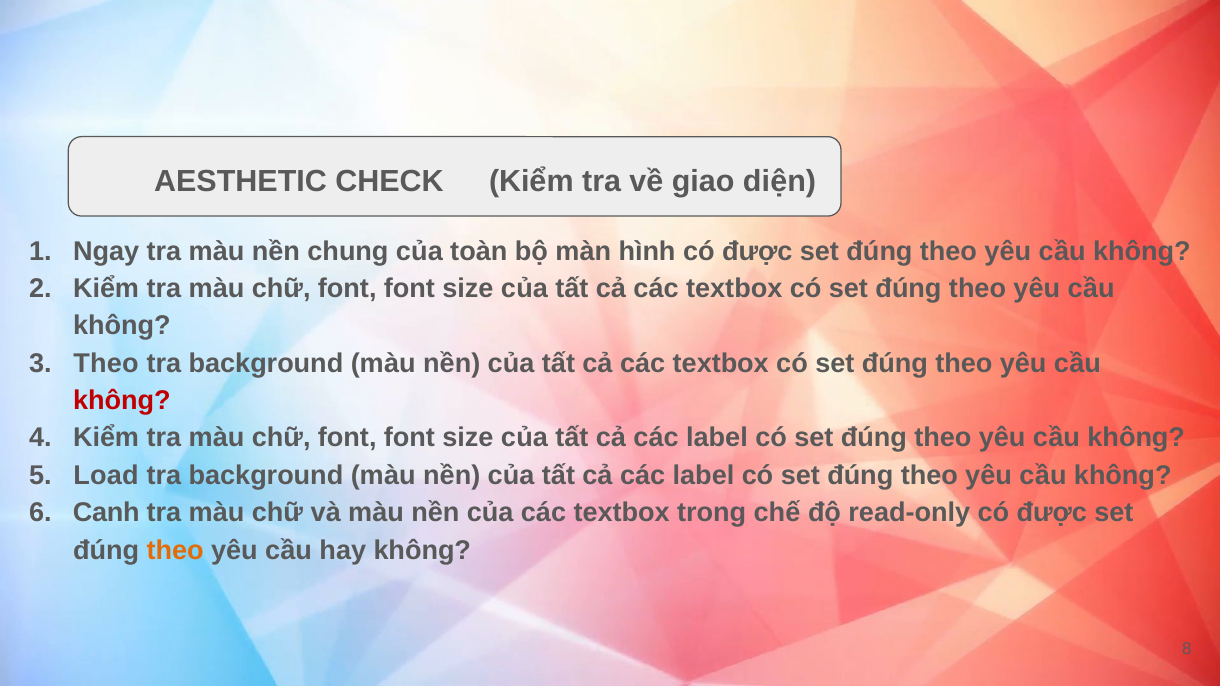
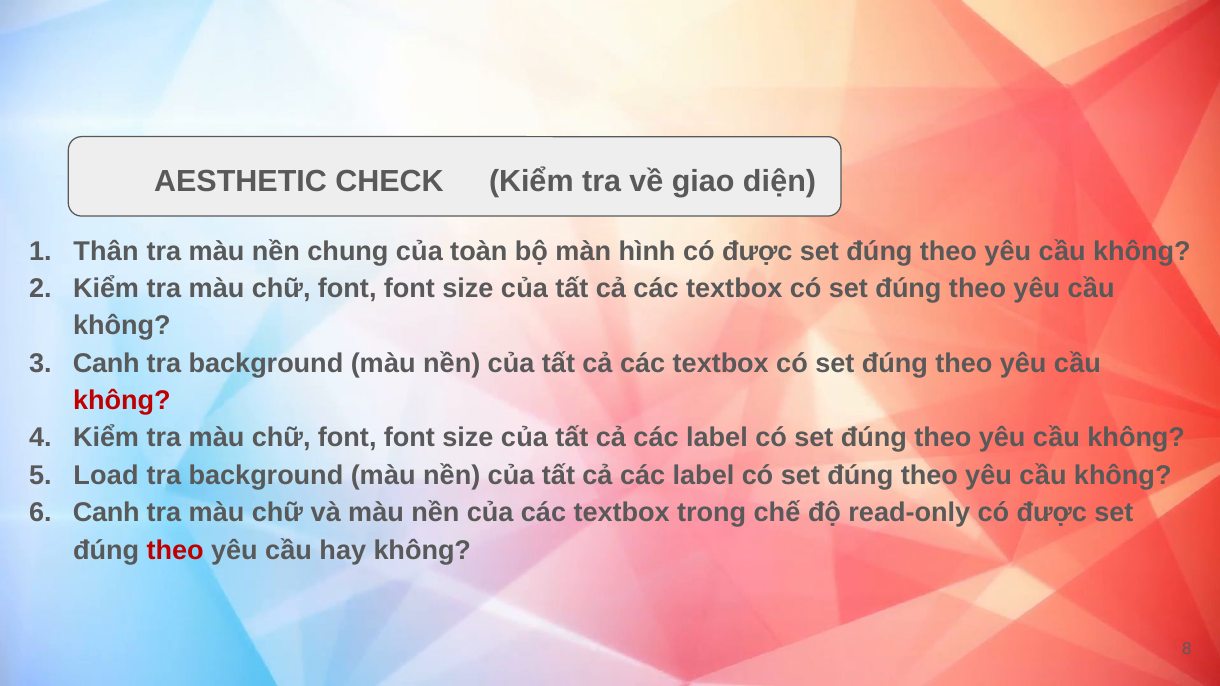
Ngay: Ngay -> Thân
Theo at (106, 363): Theo -> Canh
theo at (175, 550) colour: orange -> red
